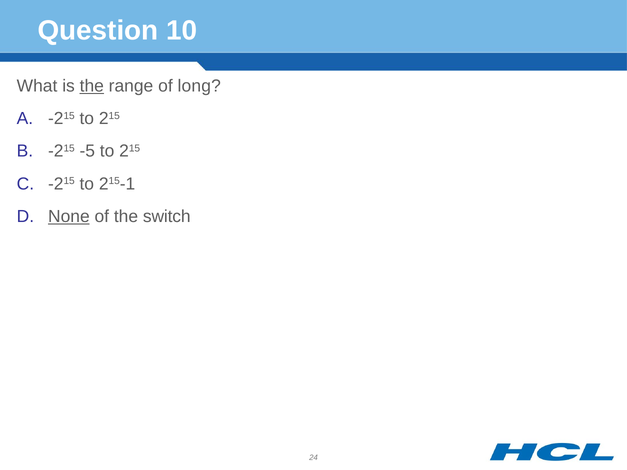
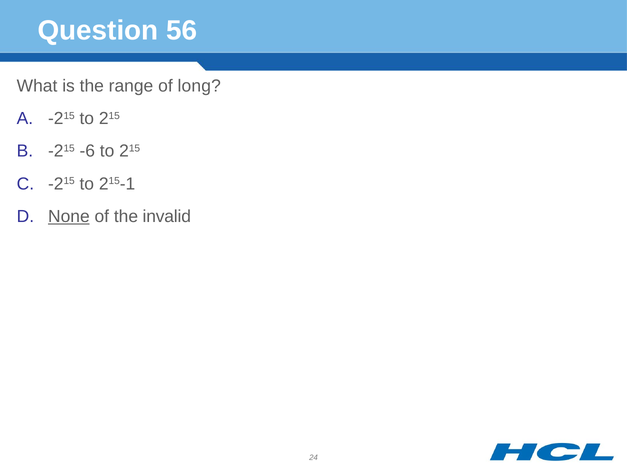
10: 10 -> 56
the at (92, 86) underline: present -> none
-5: -5 -> -6
switch: switch -> invalid
